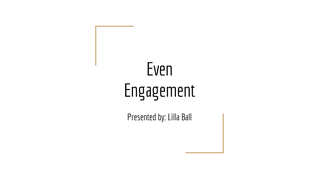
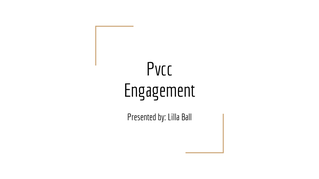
Even: Even -> Pvcc
